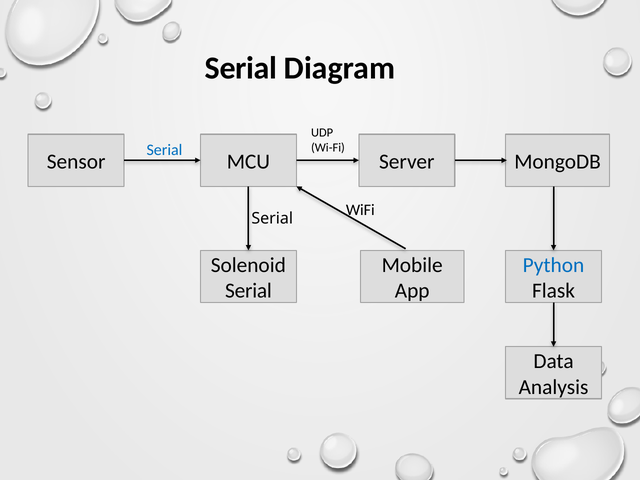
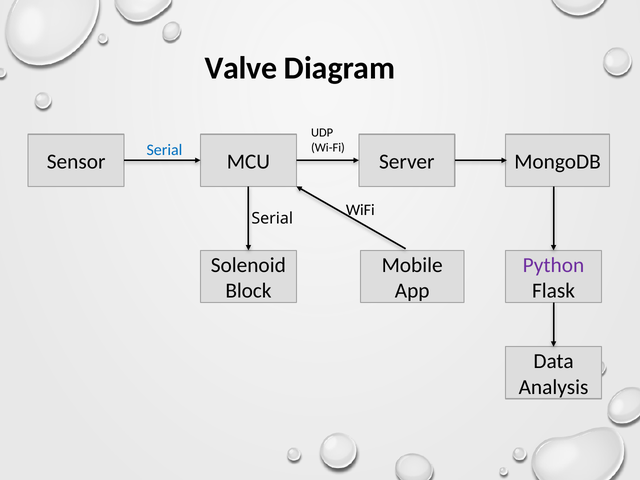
Serial at (241, 68): Serial -> Valve
Python colour: blue -> purple
Serial at (249, 291): Serial -> Block
